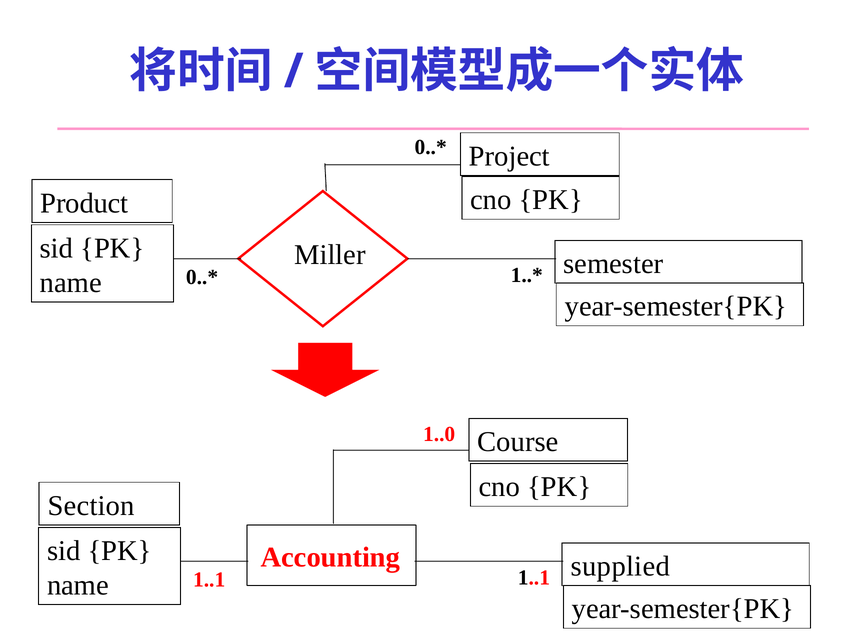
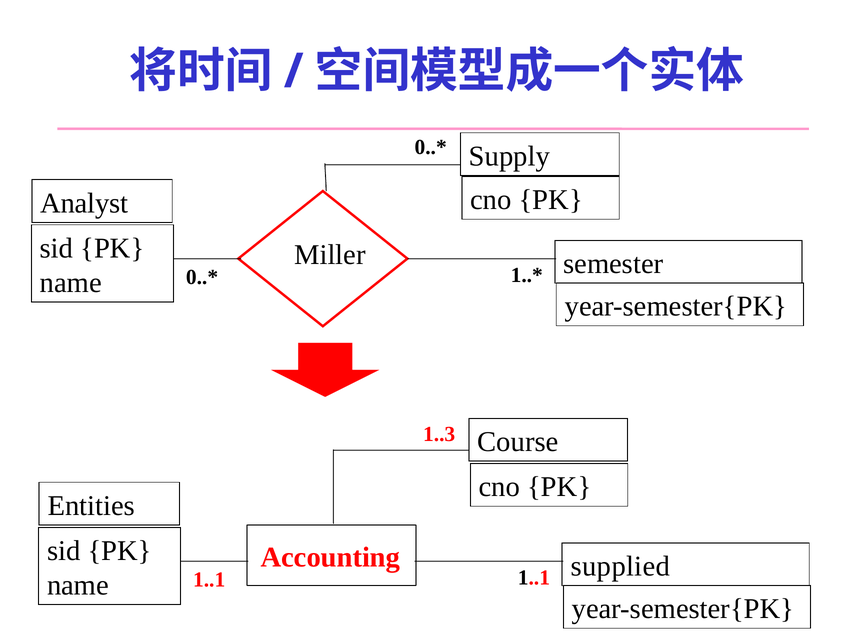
Project: Project -> Supply
Product: Product -> Analyst
1..0: 1..0 -> 1..3
Section: Section -> Entities
